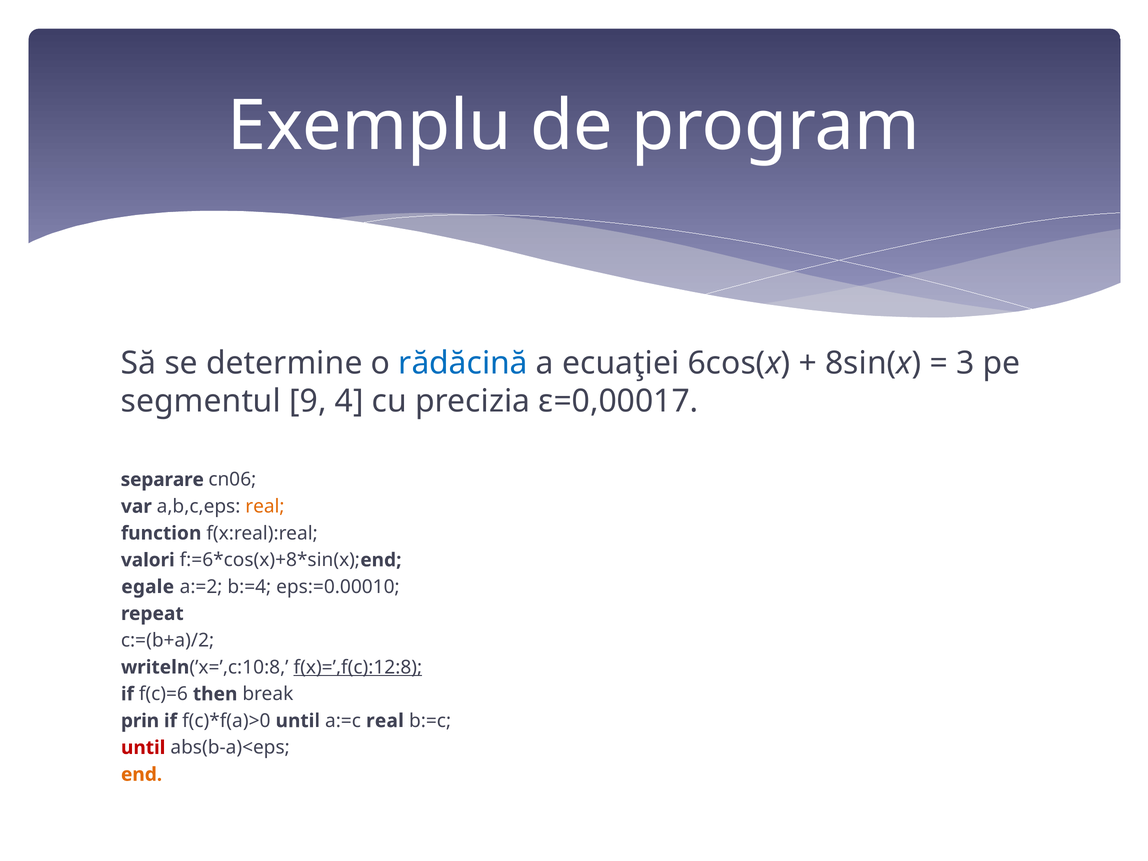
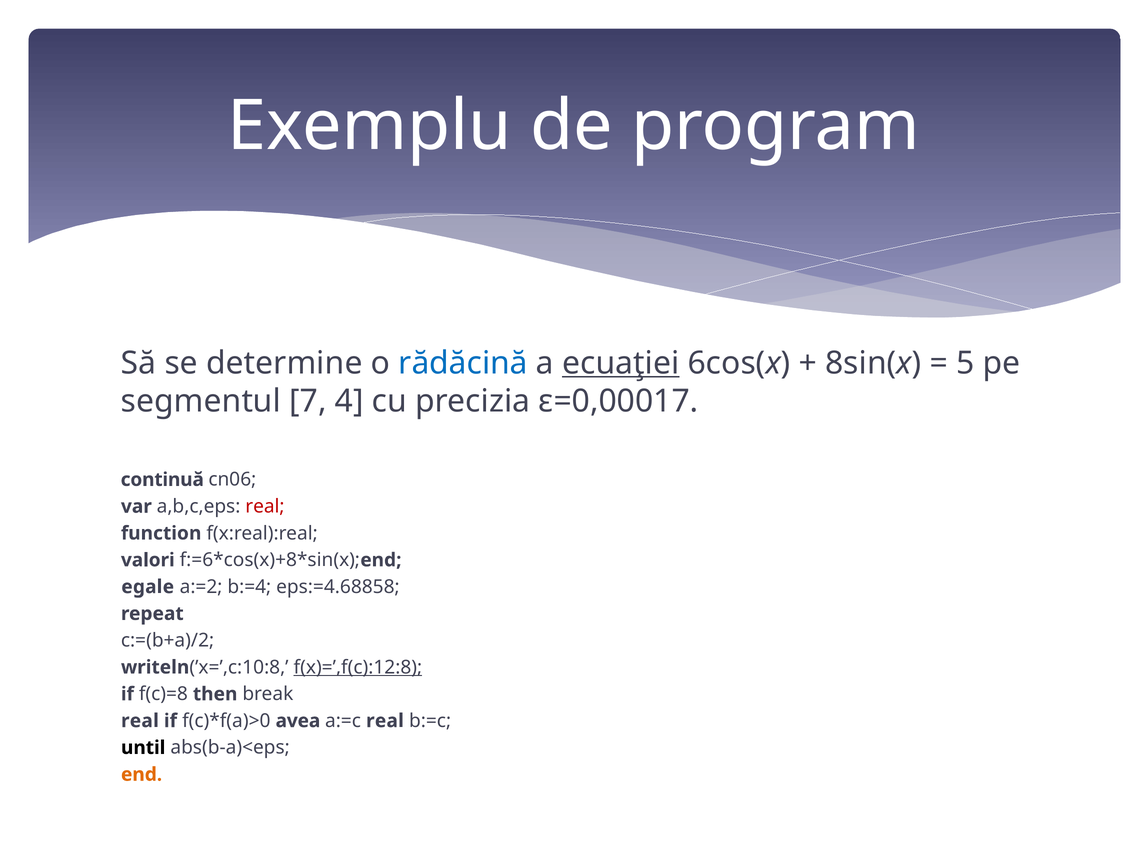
ecuaţiei underline: none -> present
3: 3 -> 5
9: 9 -> 7
separare: separare -> continuă
real at (265, 506) colour: orange -> red
eps:=0.00010: eps:=0.00010 -> eps:=4.68858
f(c)=6: f(c)=6 -> f(c)=8
prin at (140, 721): prin -> real
until at (298, 721): until -> avea
until at (143, 748) colour: red -> black
